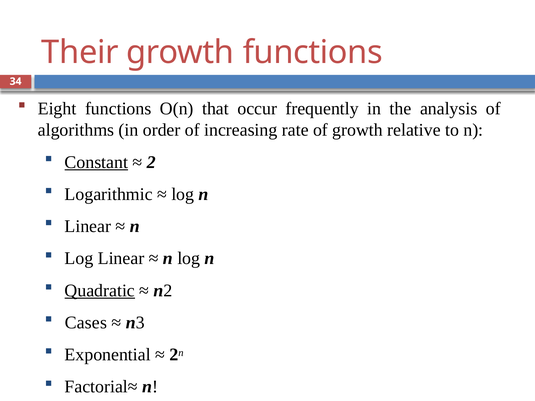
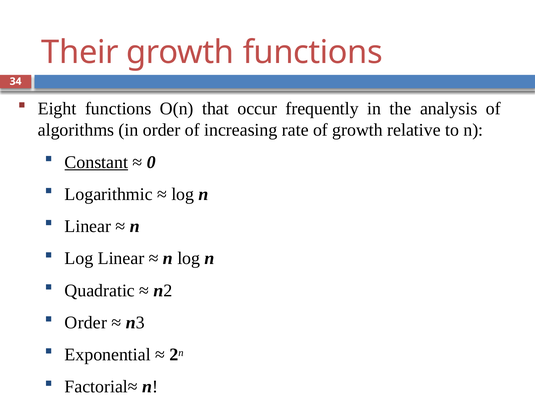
2 at (151, 162): 2 -> 0
Quadratic underline: present -> none
Cases at (86, 323): Cases -> Order
